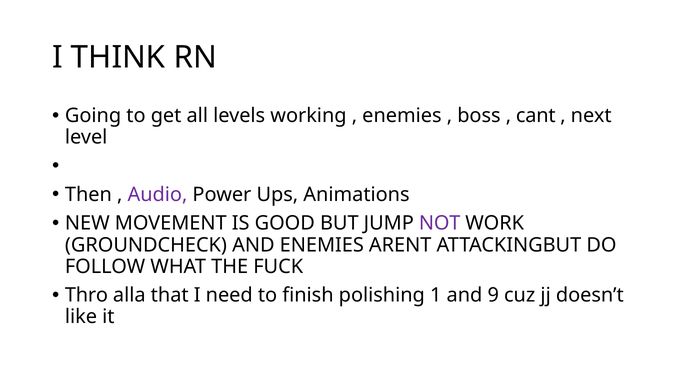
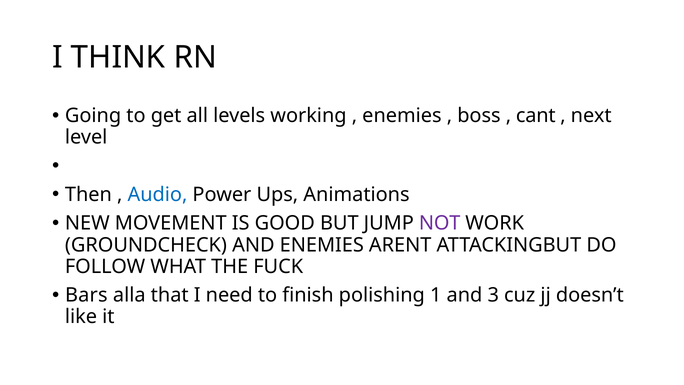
Audio colour: purple -> blue
Thro: Thro -> Bars
9: 9 -> 3
